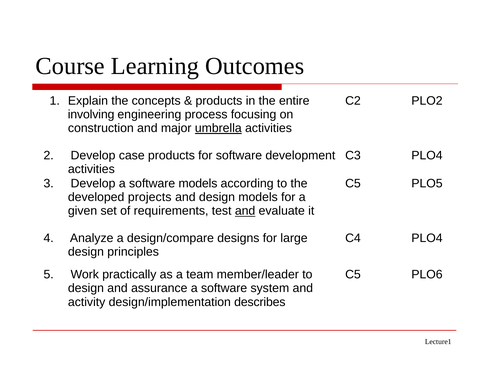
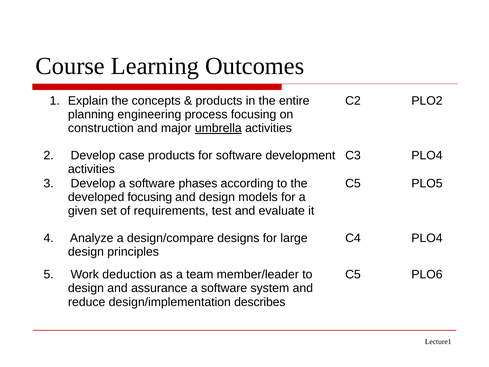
involving: involving -> planning
software models: models -> phases
developed projects: projects -> focusing
and at (245, 211) underline: present -> none
practically: practically -> deduction
activity: activity -> reduce
